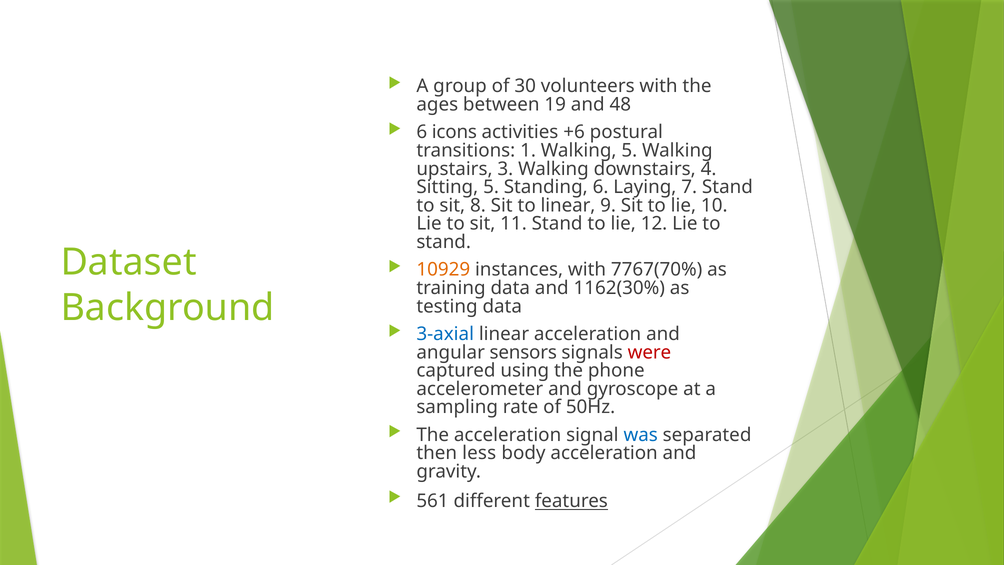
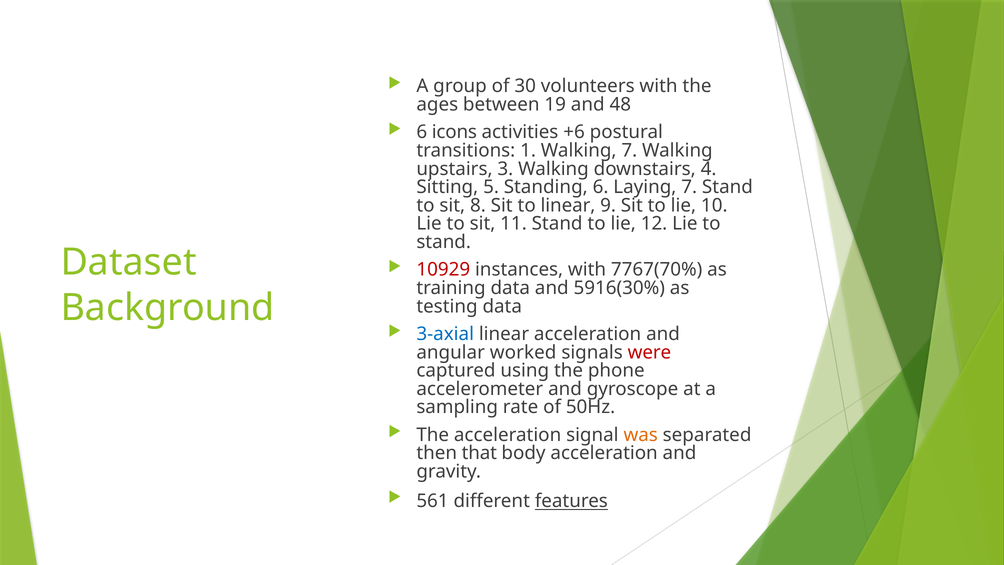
Walking 5: 5 -> 7
10929 colour: orange -> red
1162(30%: 1162(30% -> 5916(30%
sensors: sensors -> worked
was colour: blue -> orange
less: less -> that
